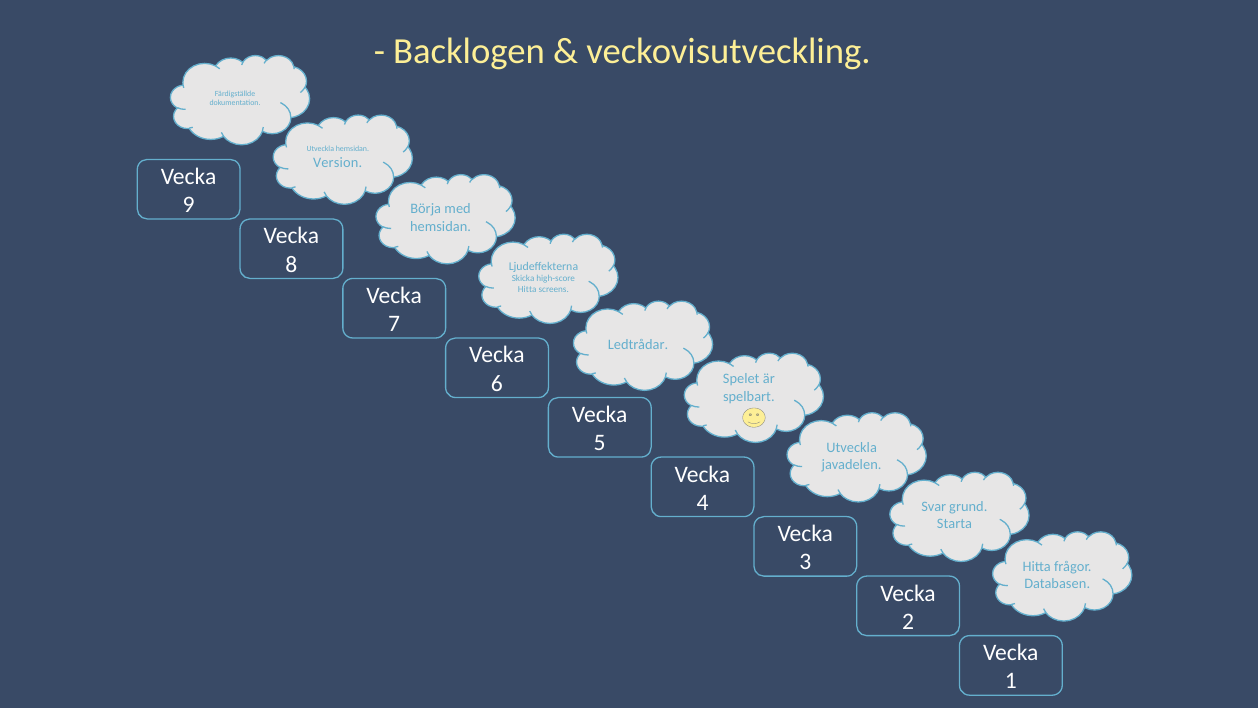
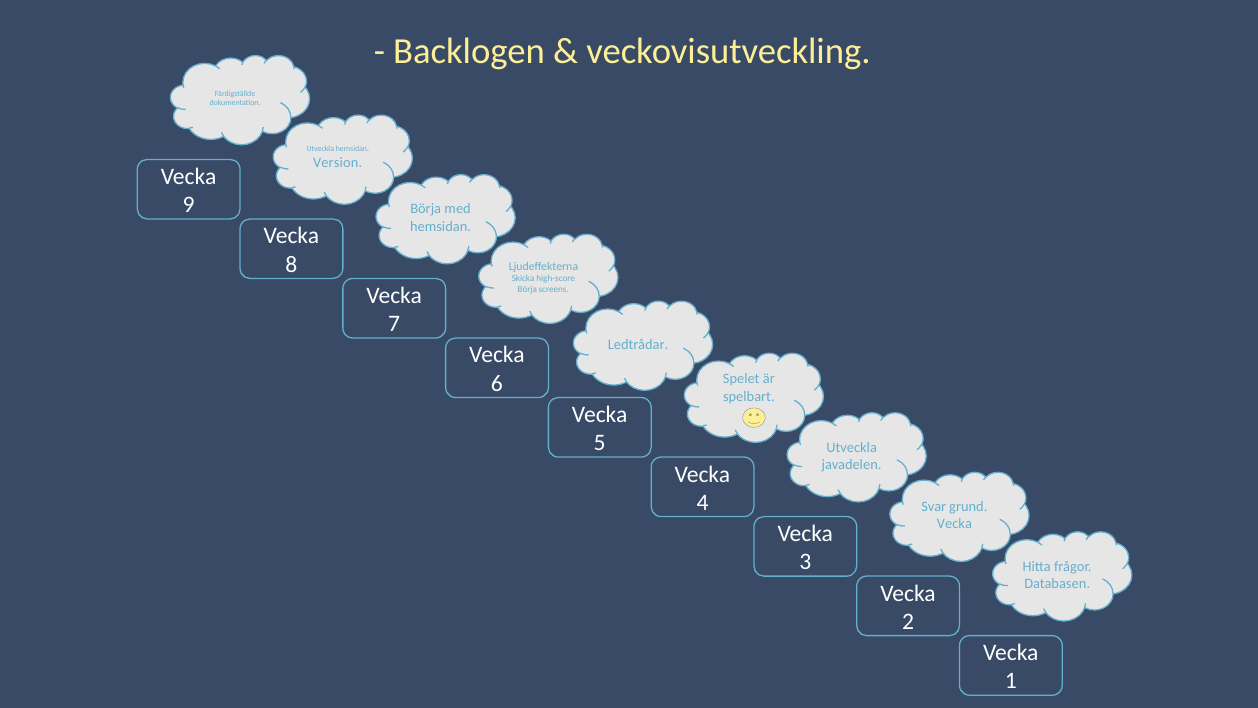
Hitta at (527, 290): Hitta -> Börja
Starta at (954, 524): Starta -> Vecka
